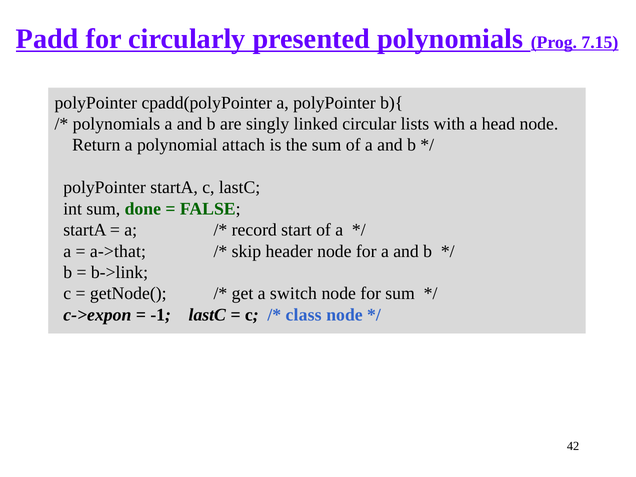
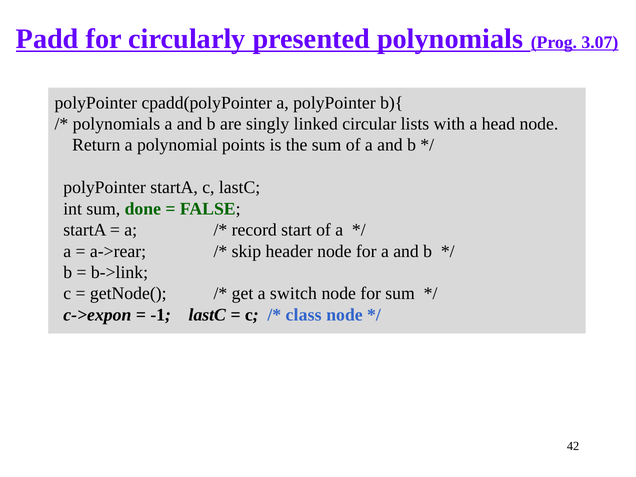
7.15: 7.15 -> 3.07
attach: attach -> points
a->that: a->that -> a->rear
